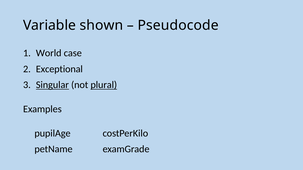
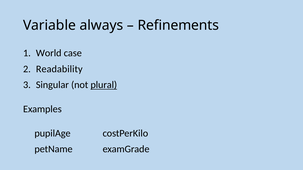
shown: shown -> always
Pseudocode: Pseudocode -> Refinements
Exceptional: Exceptional -> Readability
Singular underline: present -> none
